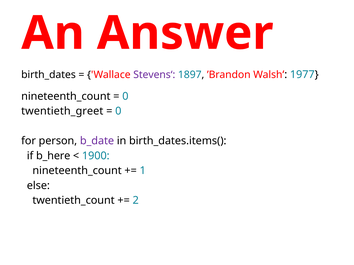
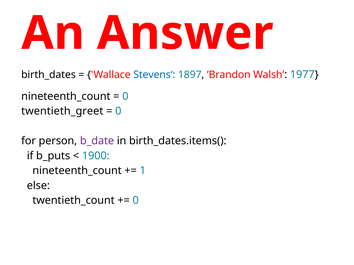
Stevens‘ colour: purple -> blue
b_here: b_here -> b_puts
2 at (136, 201): 2 -> 0
